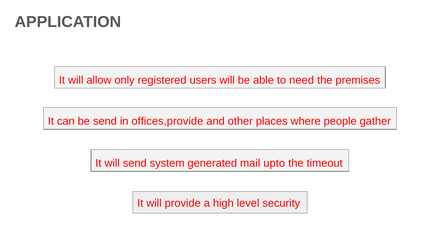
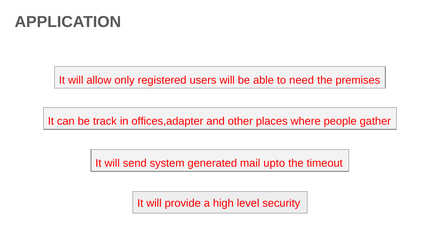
be send: send -> track
offices,provide: offices,provide -> offices,adapter
